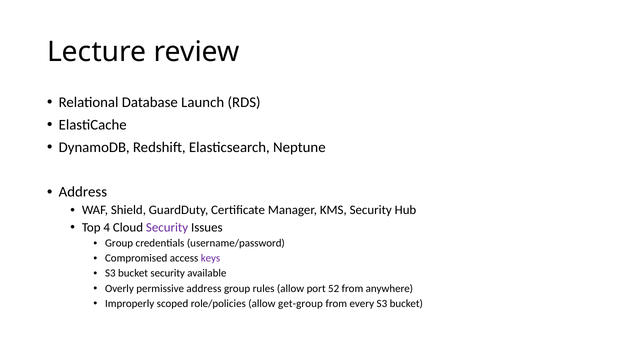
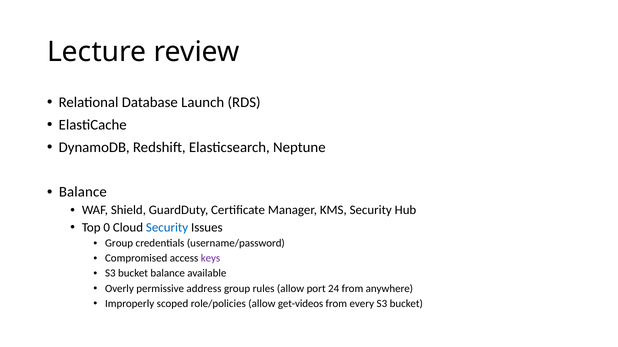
Address at (83, 192): Address -> Balance
4: 4 -> 0
Security at (167, 228) colour: purple -> blue
bucket security: security -> balance
52: 52 -> 24
get-group: get-group -> get-videos
